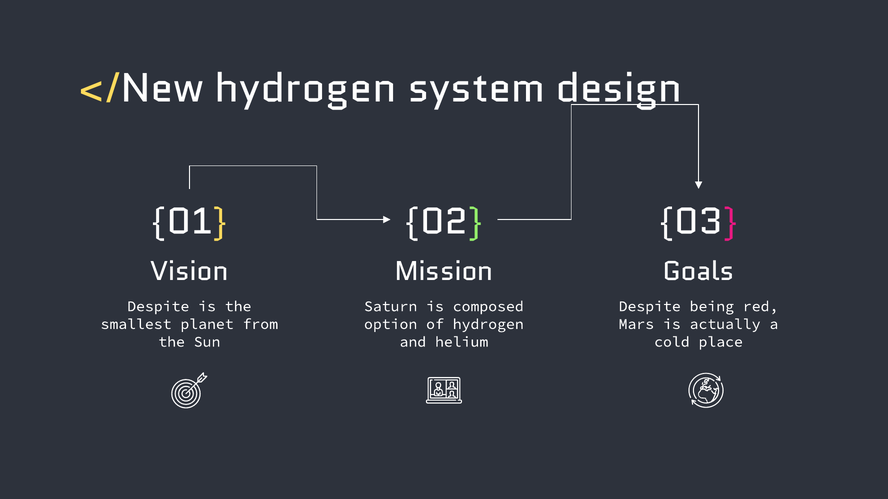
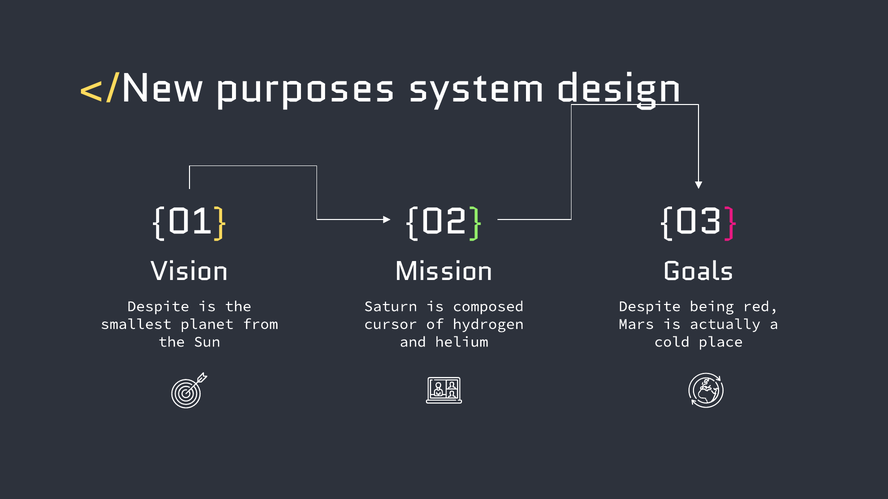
</New hydrogen: hydrogen -> purposes
option: option -> cursor
